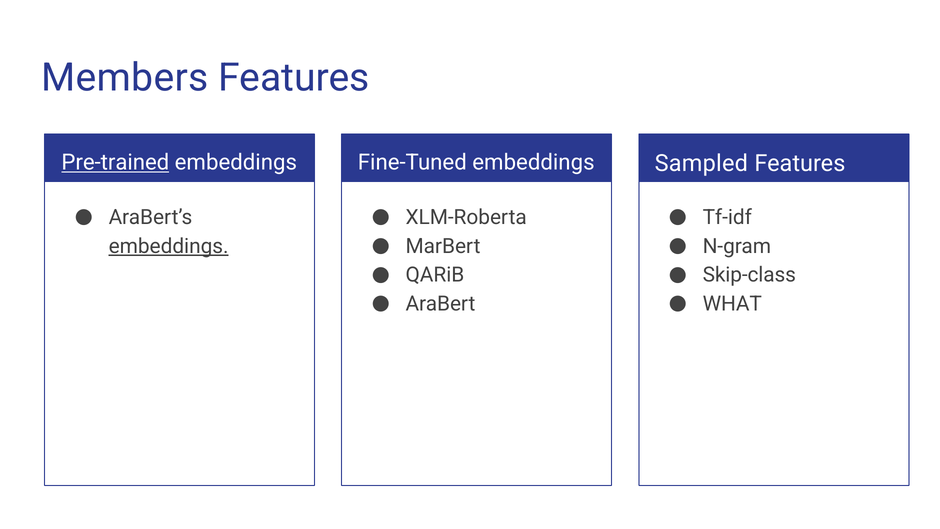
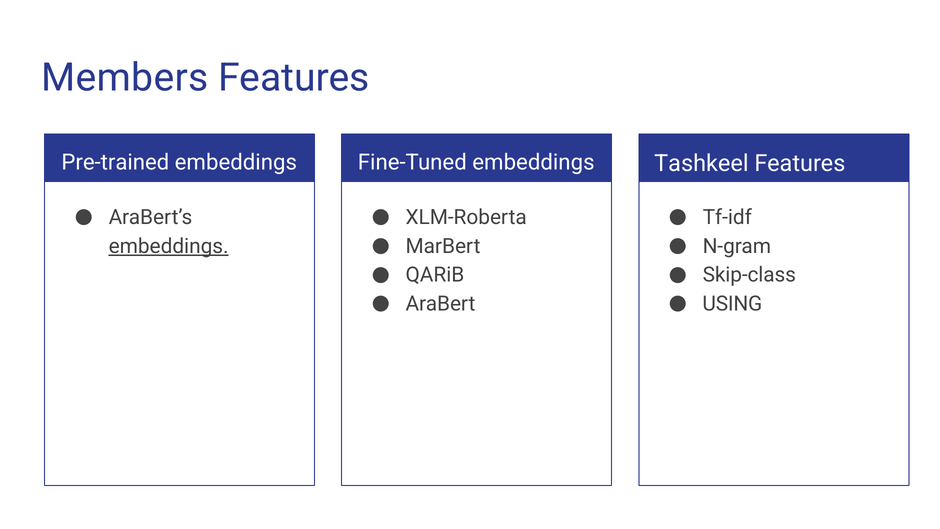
Pre-trained underline: present -> none
Sampled: Sampled -> Tashkeel
WHAT: WHAT -> USING
